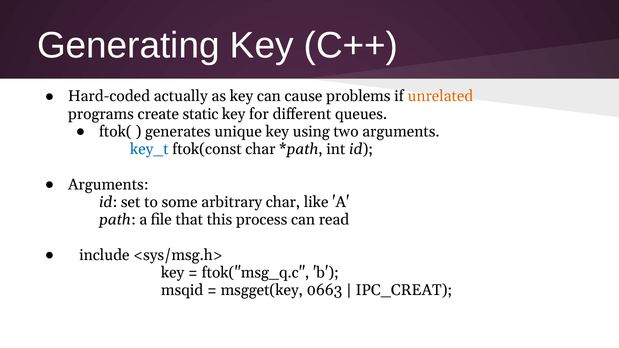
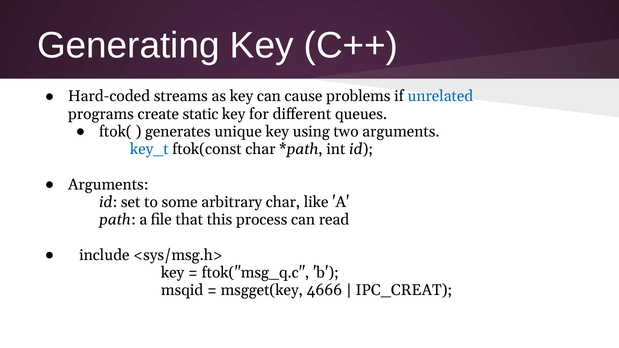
actually: actually -> streams
unrelated colour: orange -> blue
0663: 0663 -> 4666
